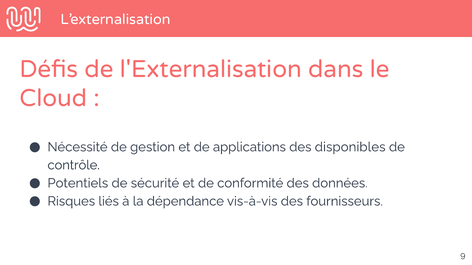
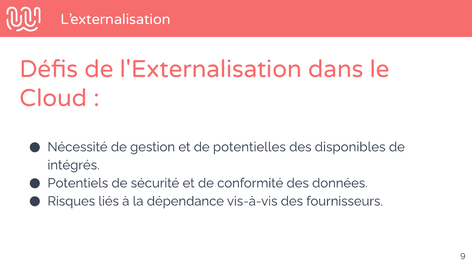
applications: applications -> potentielles
contrôle: contrôle -> intégrés
